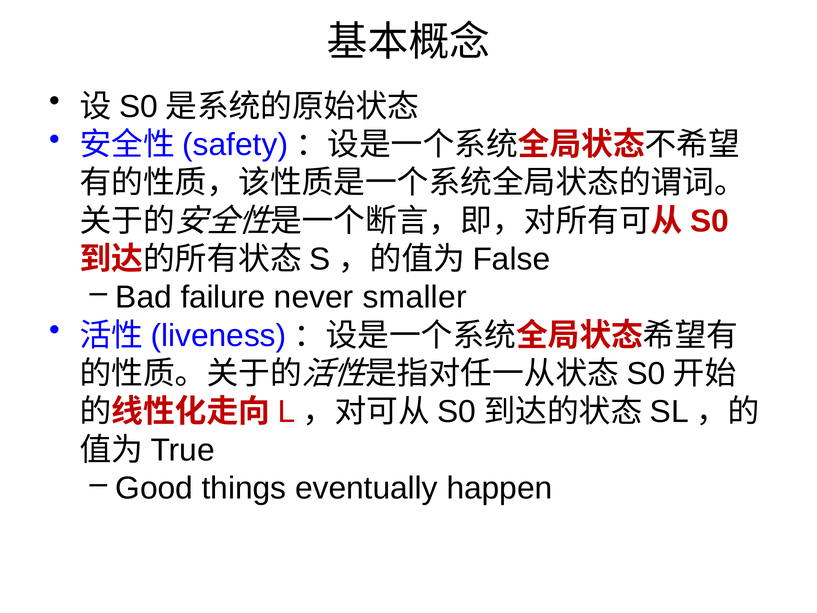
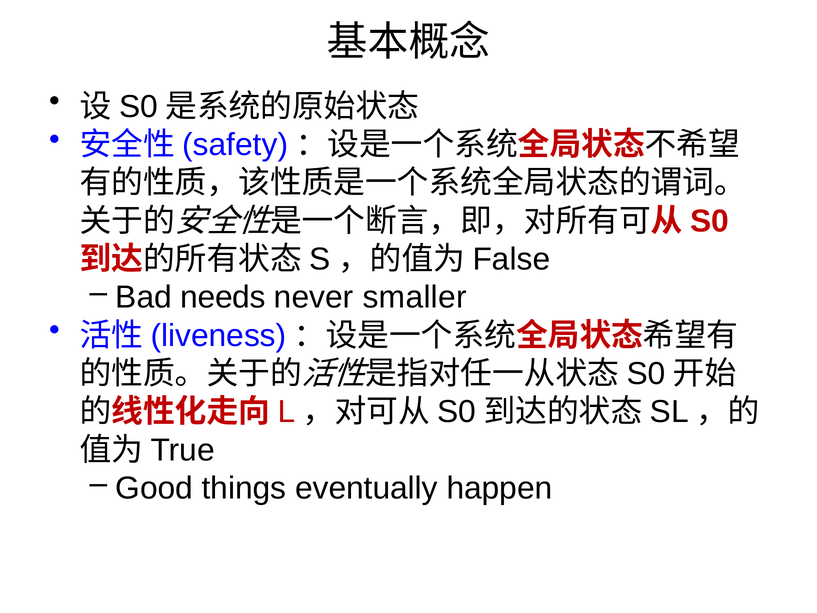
failure: failure -> needs
